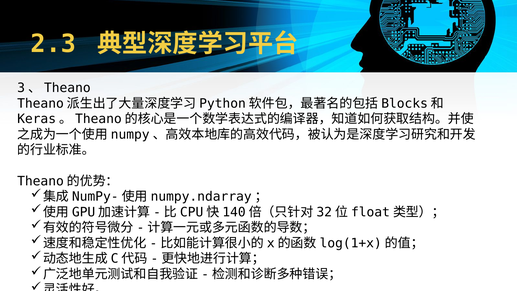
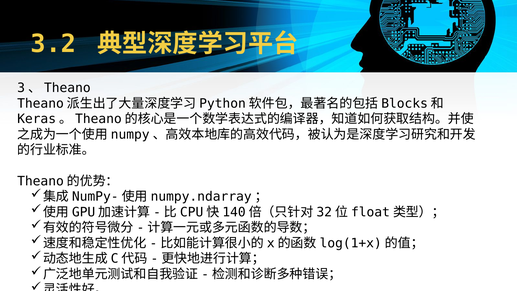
2.3: 2.3 -> 3.2
